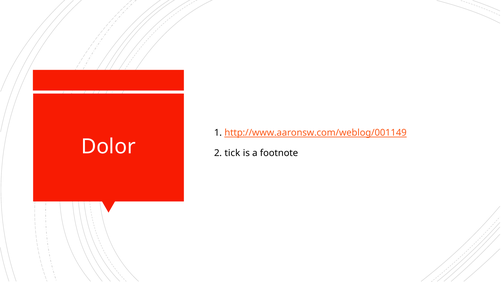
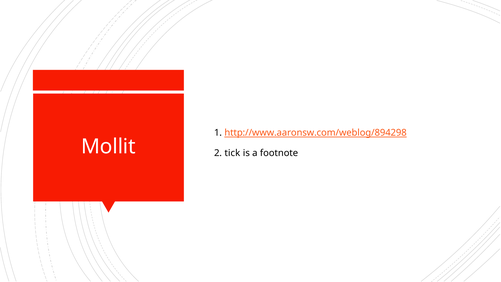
http://www.aaronsw.com/weblog/001149: http://www.aaronsw.com/weblog/001149 -> http://www.aaronsw.com/weblog/894298
Dolor: Dolor -> Mollit
